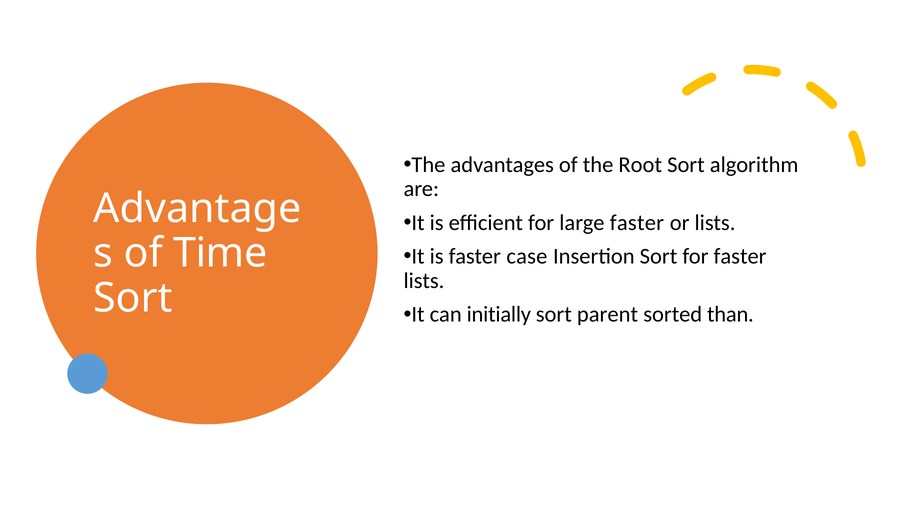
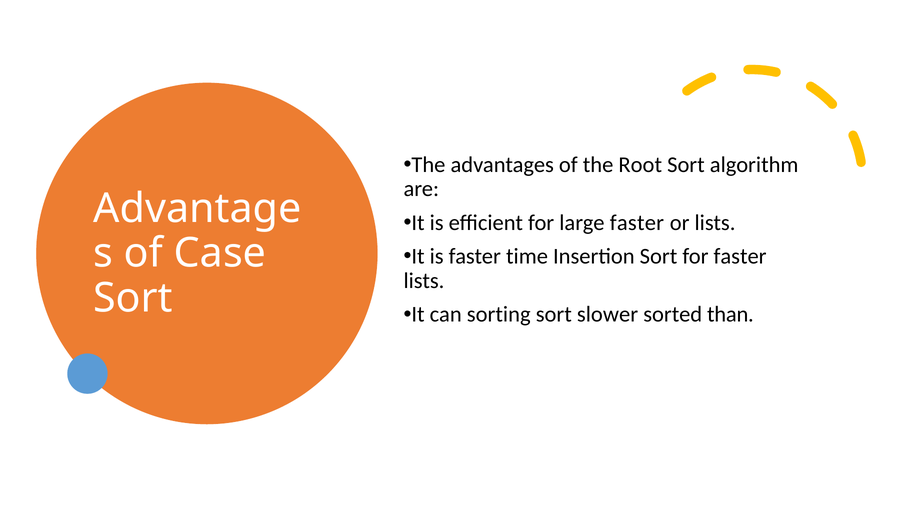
Time: Time -> Case
case: case -> time
initially: initially -> sorting
parent: parent -> slower
